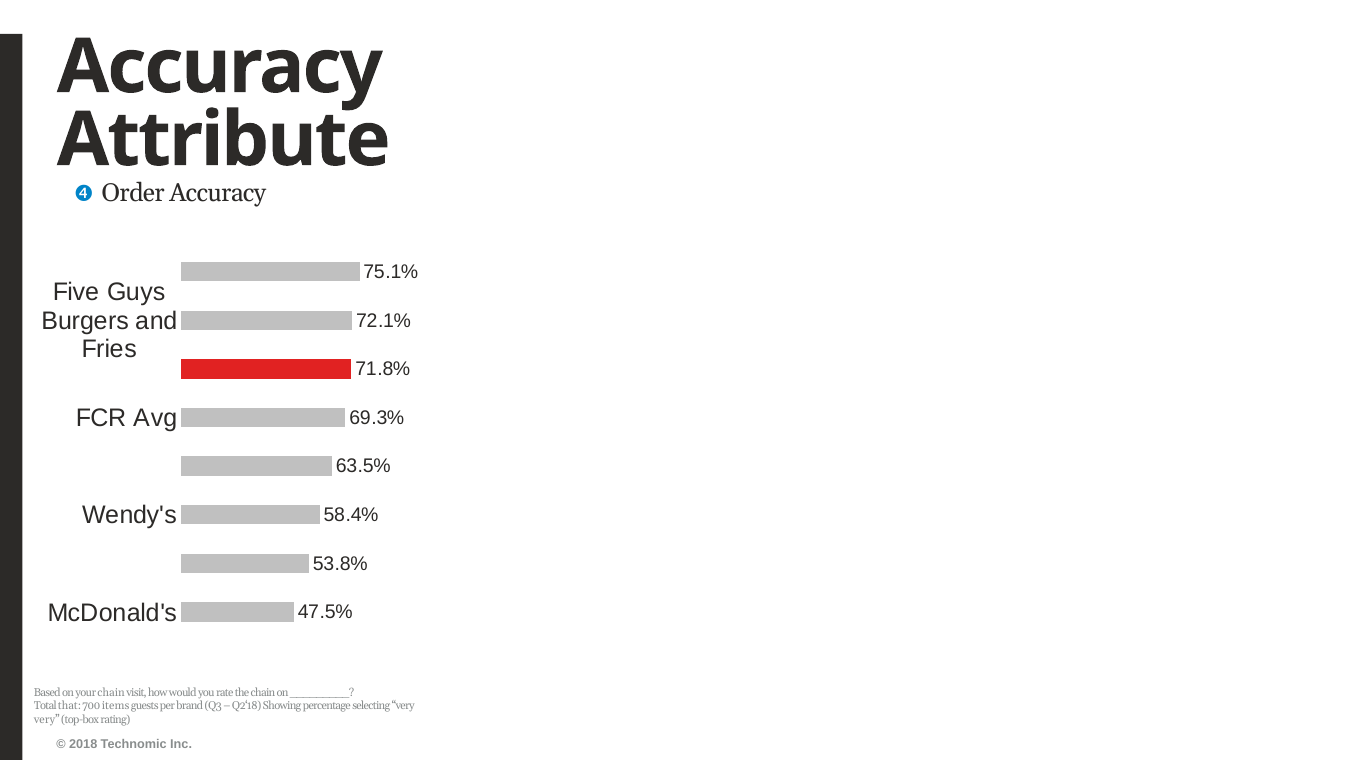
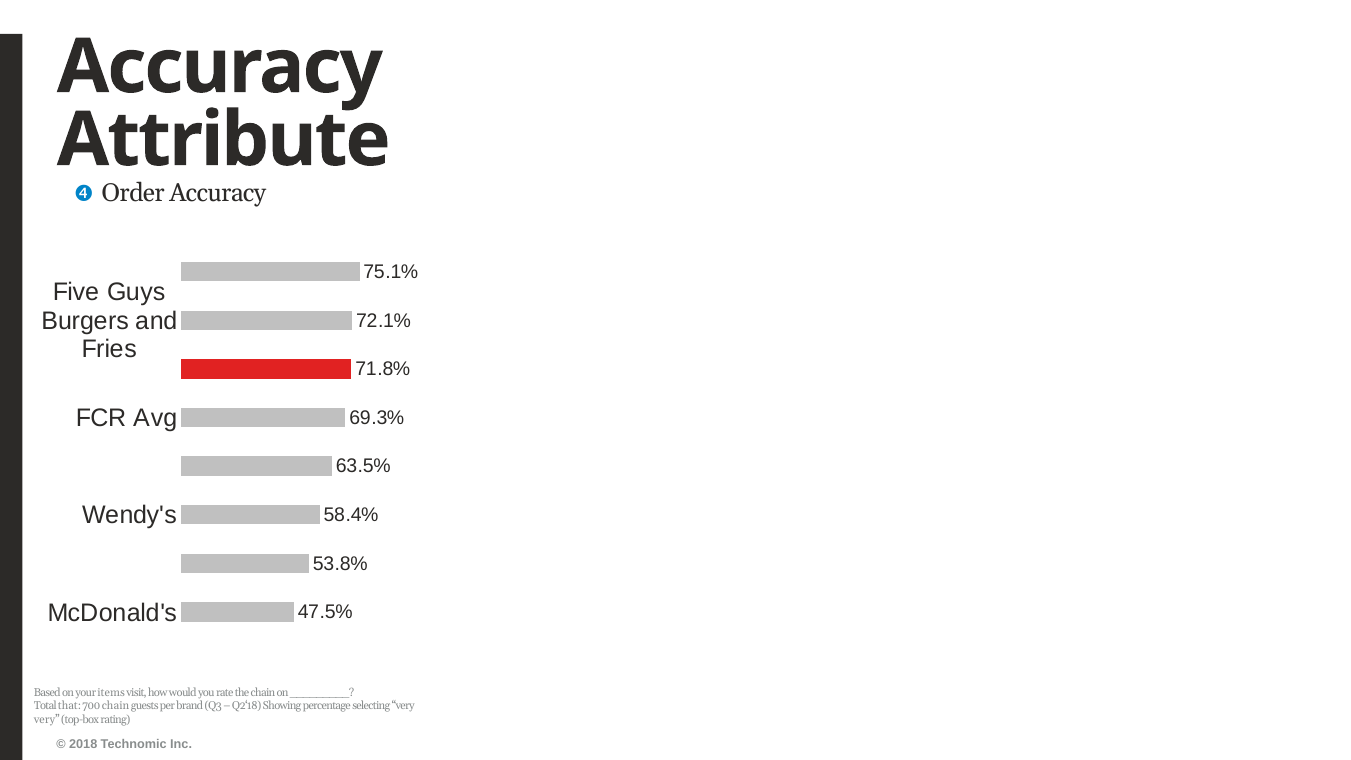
your chain: chain -> items
700 items: items -> chain
